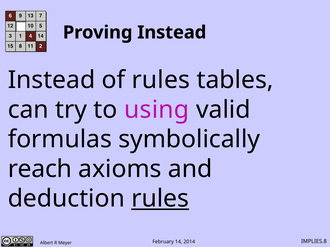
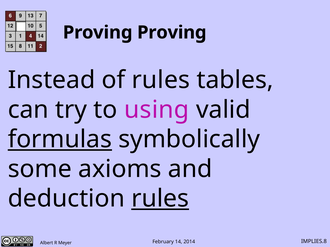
Proving Instead: Instead -> Proving
formulas underline: none -> present
reach: reach -> some
